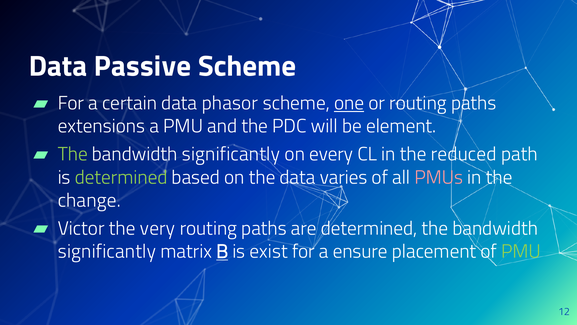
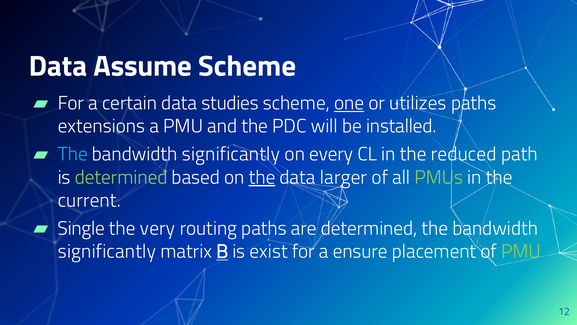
Passive: Passive -> Assume
phasor: phasor -> studies
or routing: routing -> utilizes
element: element -> installed
The at (73, 154) colour: light green -> light blue
the at (262, 177) underline: none -> present
varies: varies -> larger
PMUs colour: pink -> light green
change: change -> current
Victor: Victor -> Single
